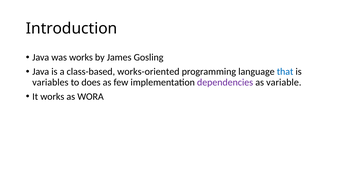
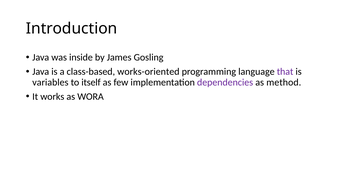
was works: works -> inside
that colour: blue -> purple
does: does -> itself
variable: variable -> method
